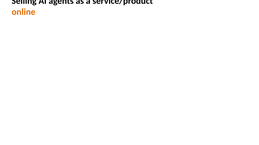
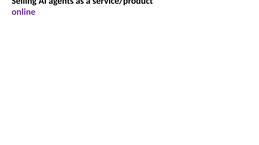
online colour: orange -> purple
